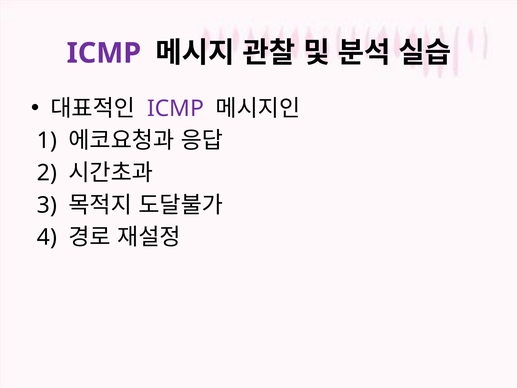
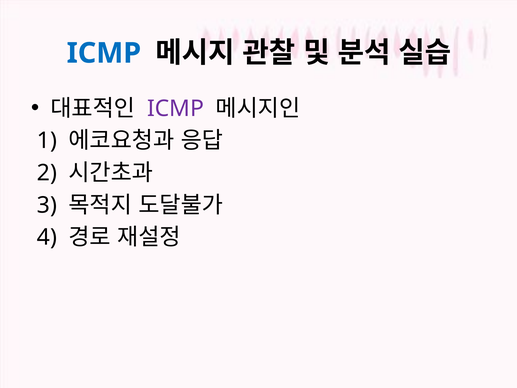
ICMP at (104, 53) colour: purple -> blue
